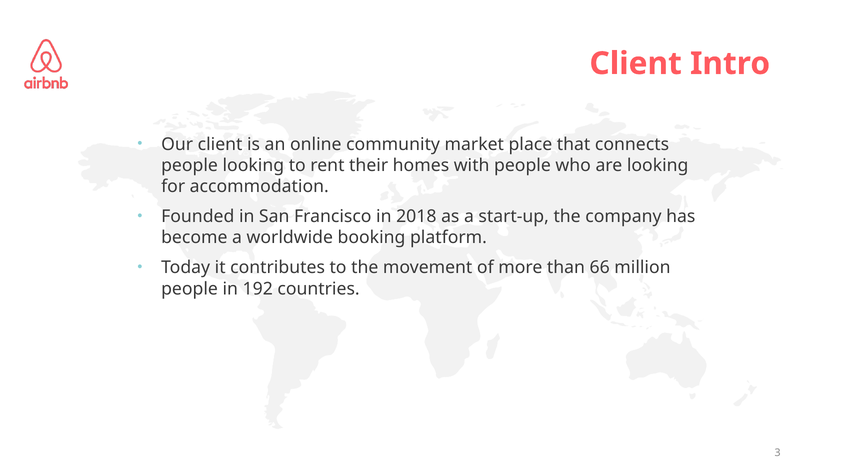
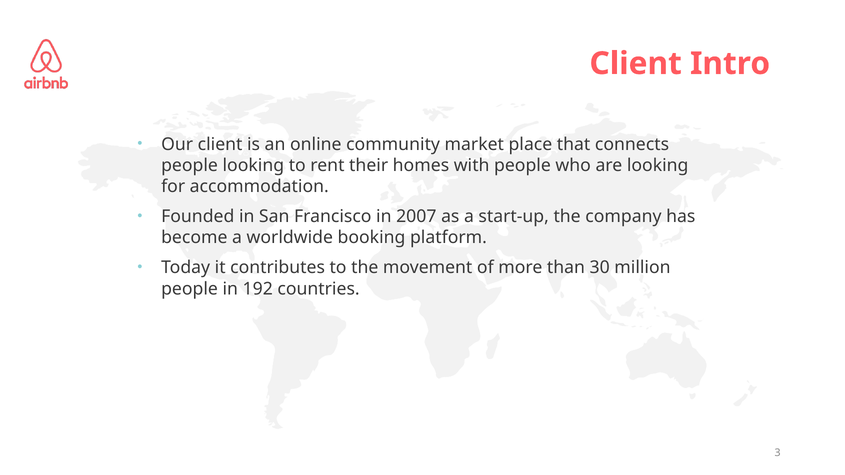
2018: 2018 -> 2007
66: 66 -> 30
